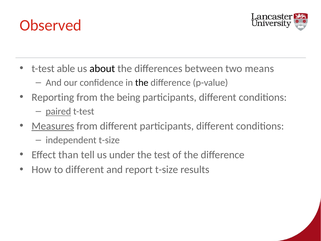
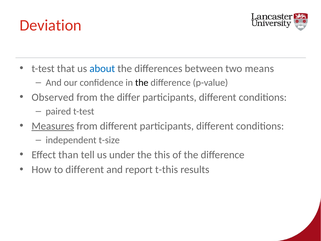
Observed: Observed -> Deviation
able: able -> that
about colour: black -> blue
Reporting: Reporting -> Observed
being: being -> differ
paired underline: present -> none
test: test -> this
report t-size: t-size -> t-this
